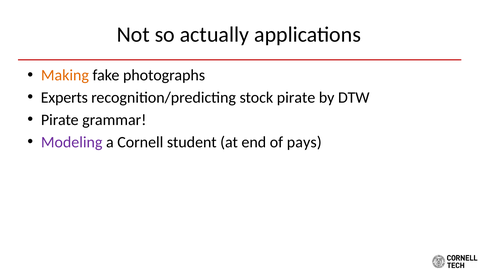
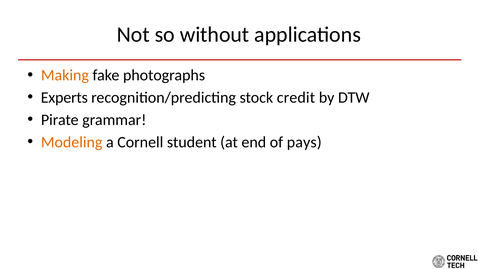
actually: actually -> without
stock pirate: pirate -> credit
Modeling colour: purple -> orange
